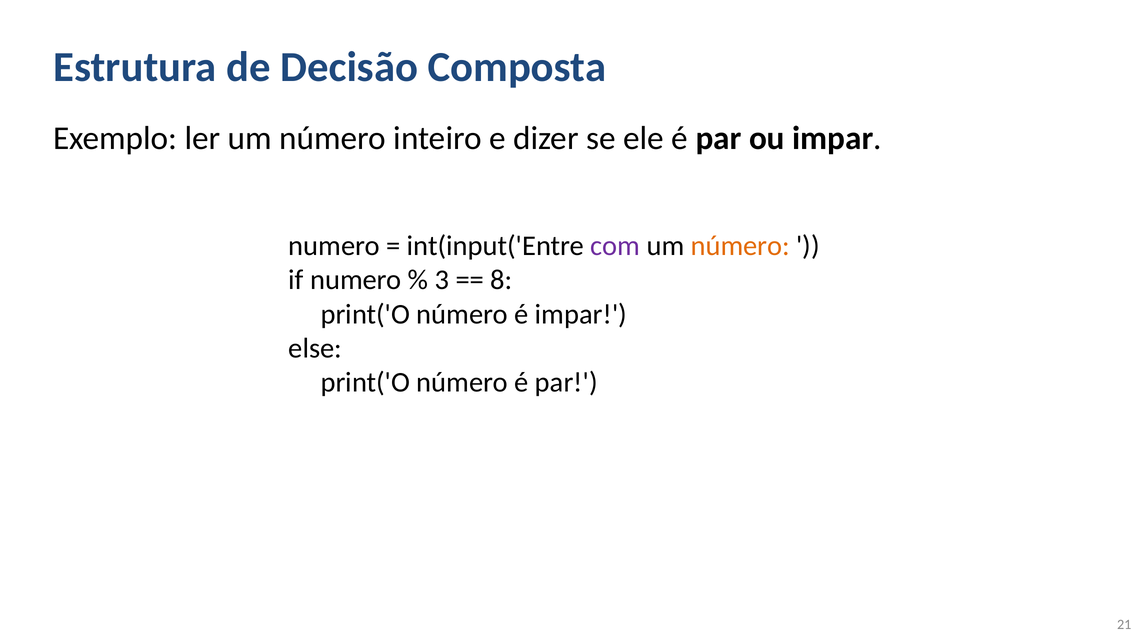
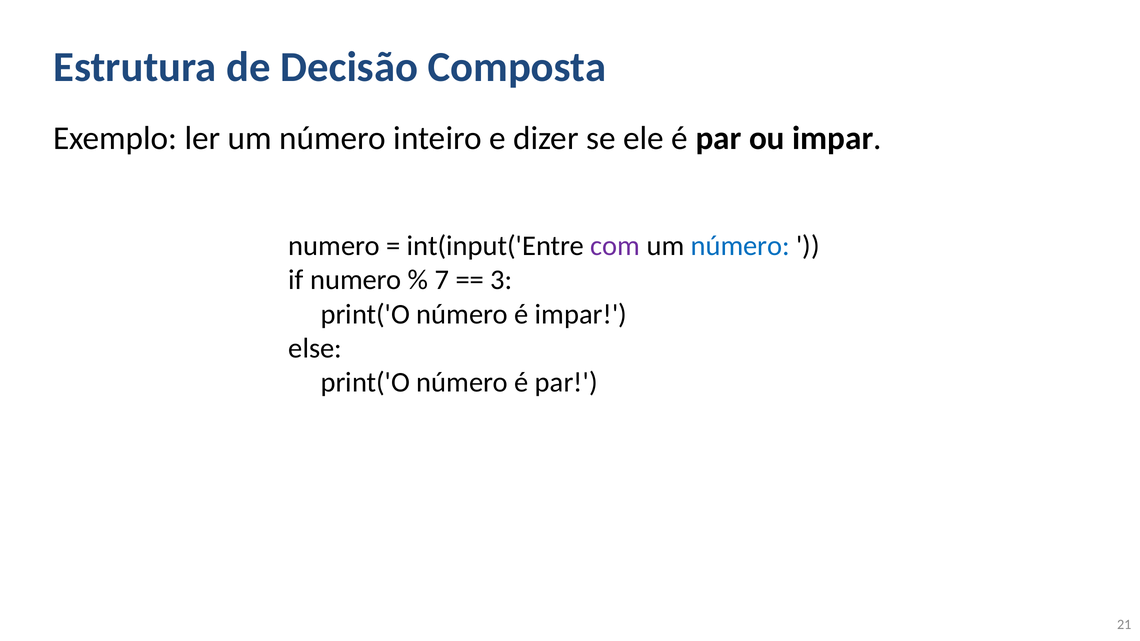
número at (740, 246) colour: orange -> blue
3: 3 -> 7
8: 8 -> 3
